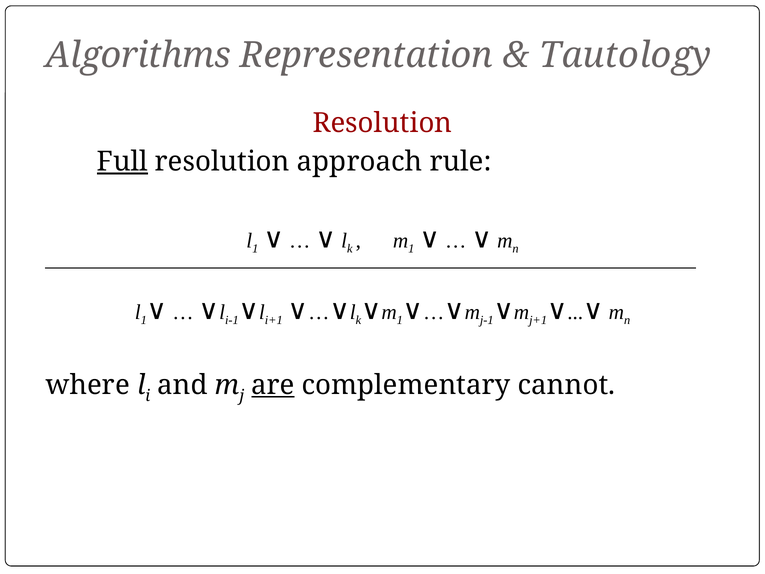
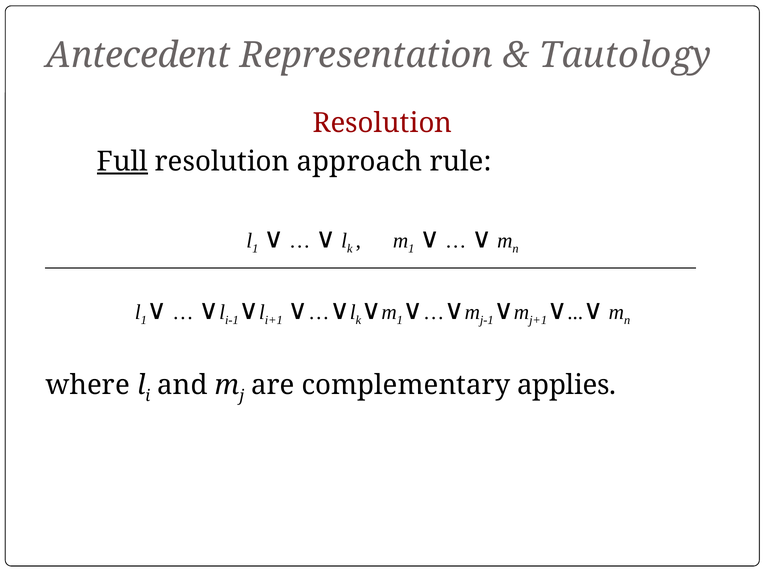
Algorithms: Algorithms -> Antecedent
are underline: present -> none
cannot: cannot -> applies
